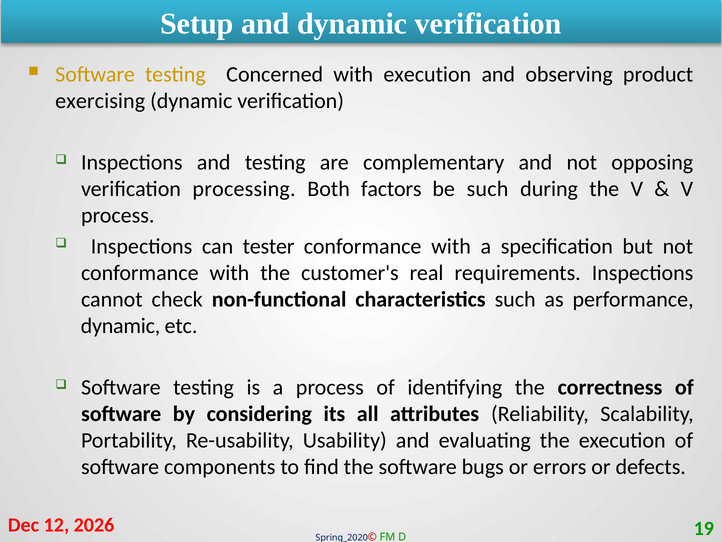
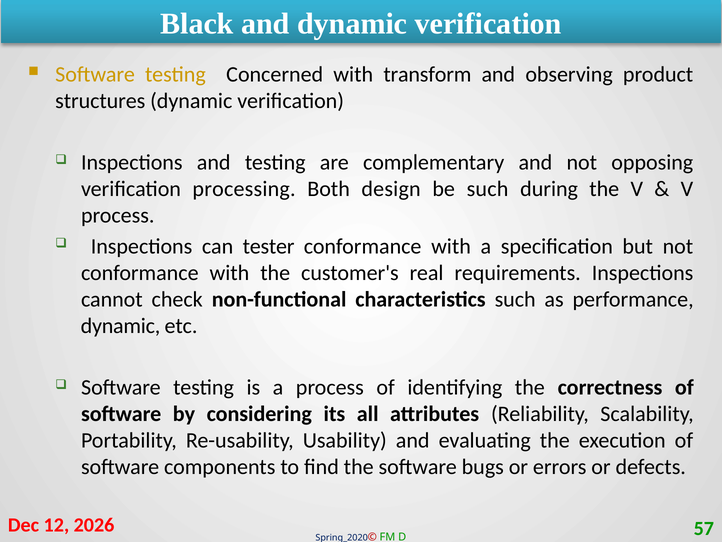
Setup: Setup -> Black
with execution: execution -> transform
exercising: exercising -> structures
factors: factors -> design
19: 19 -> 57
